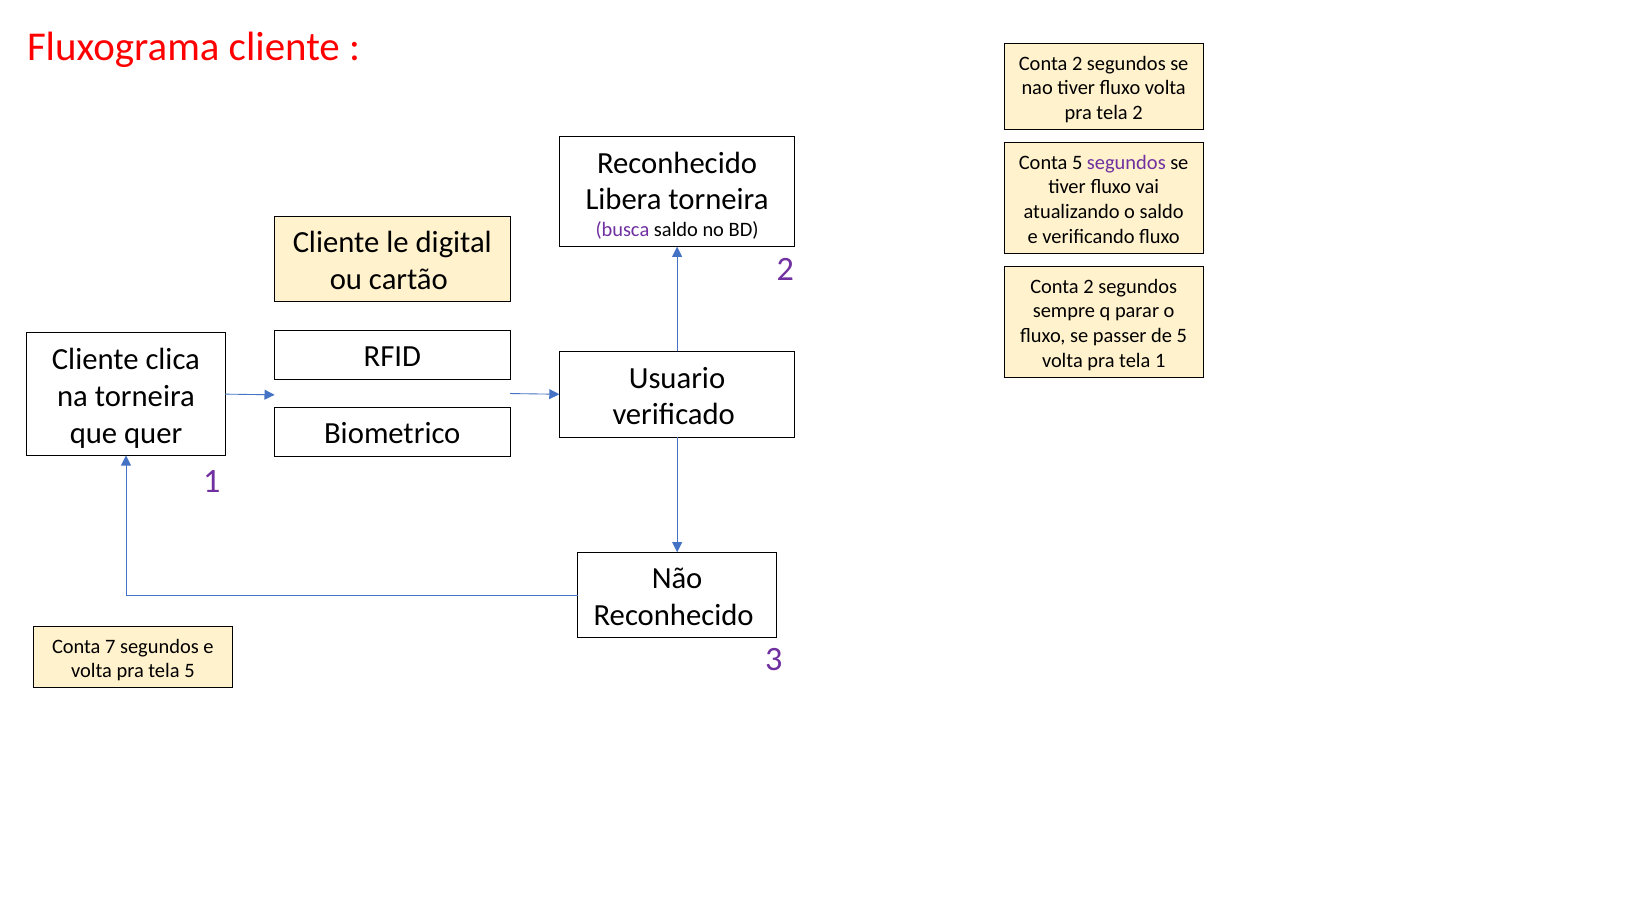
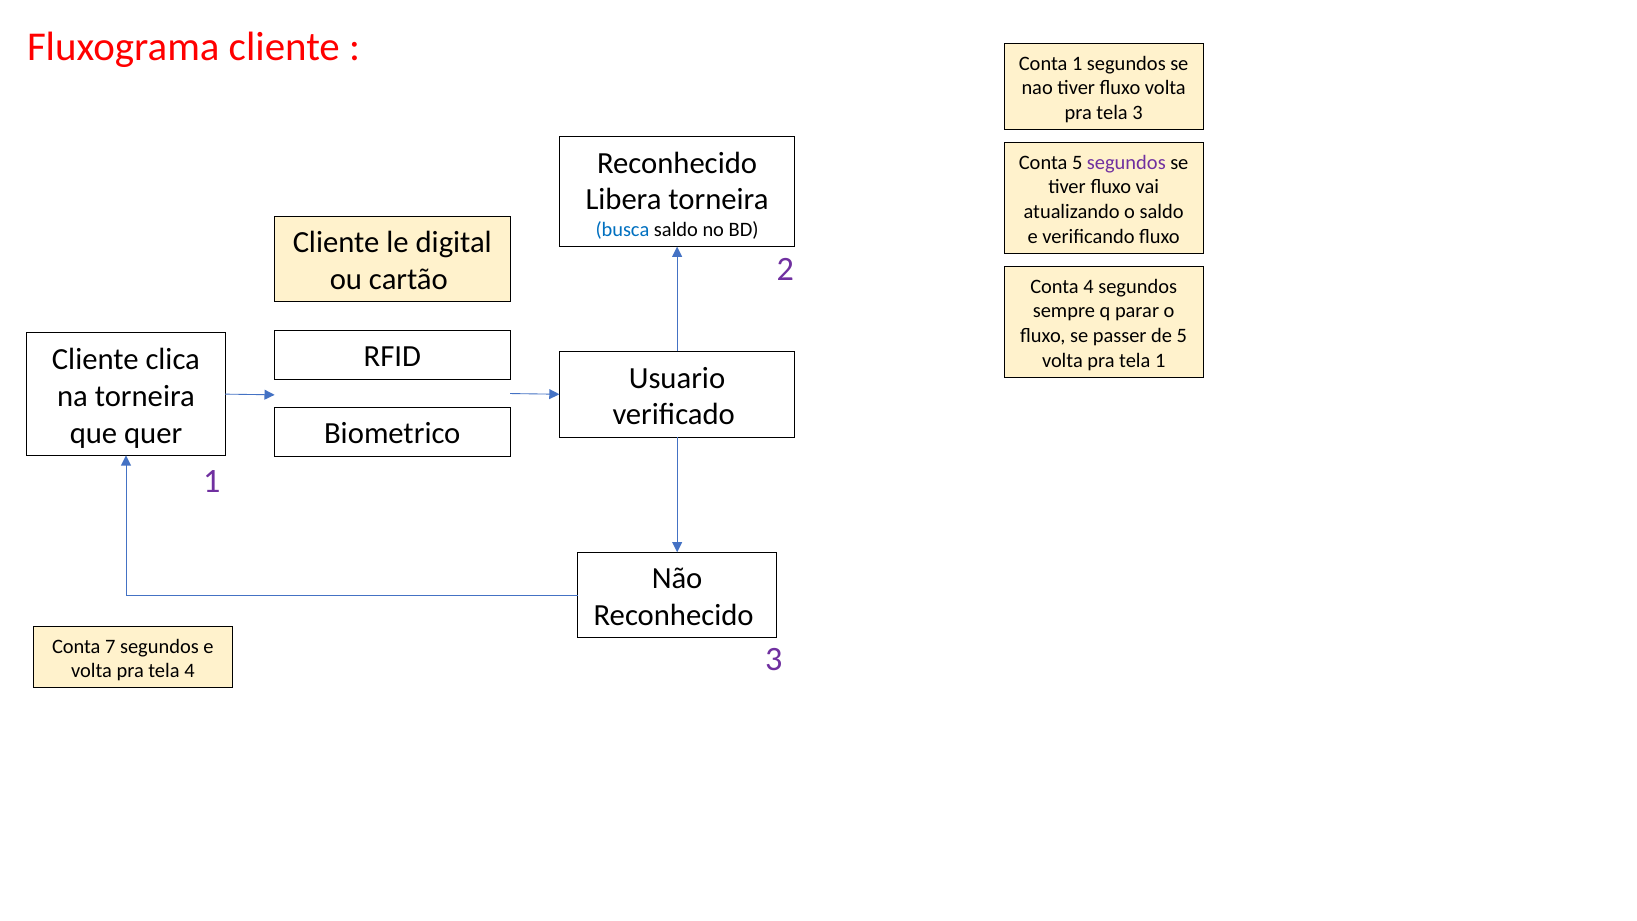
2 at (1077, 63): 2 -> 1
tela 2: 2 -> 3
busca colour: purple -> blue
2 at (1089, 287): 2 -> 4
tela 5: 5 -> 4
